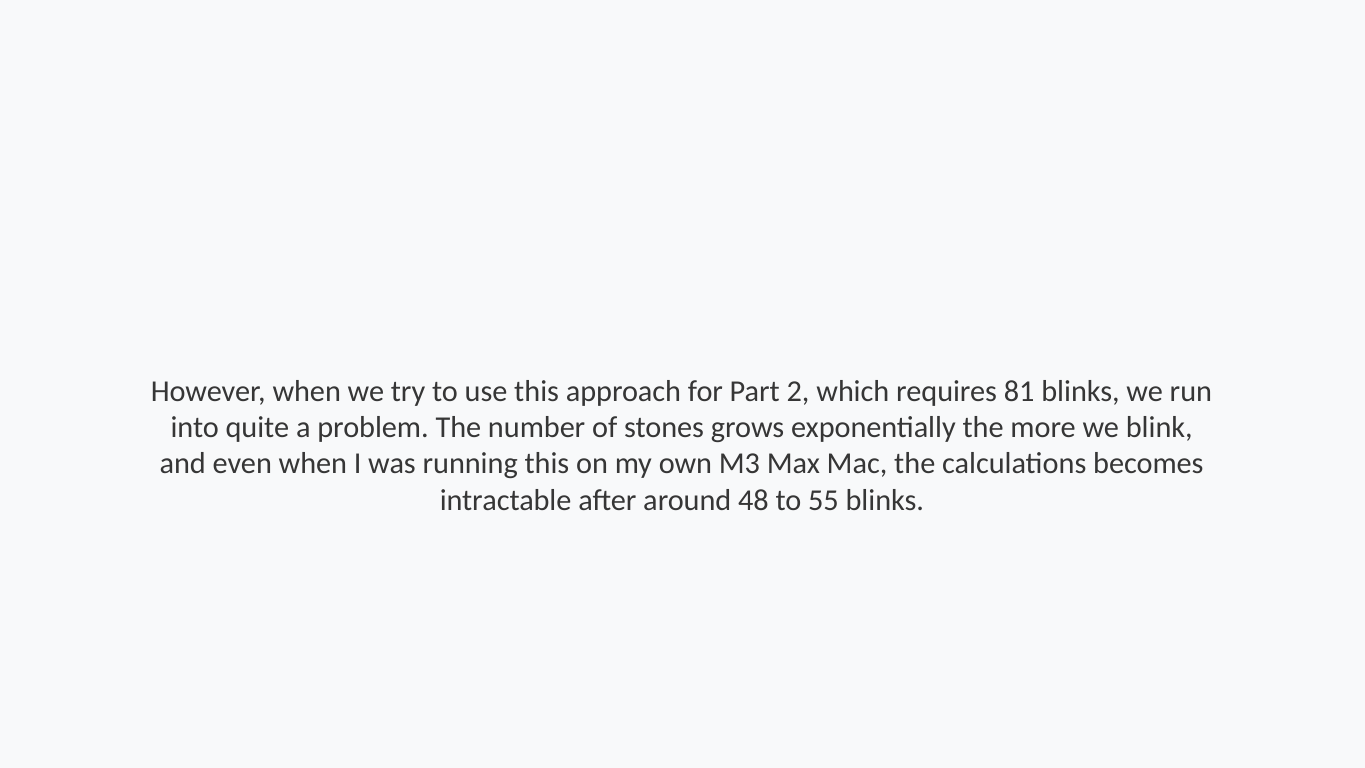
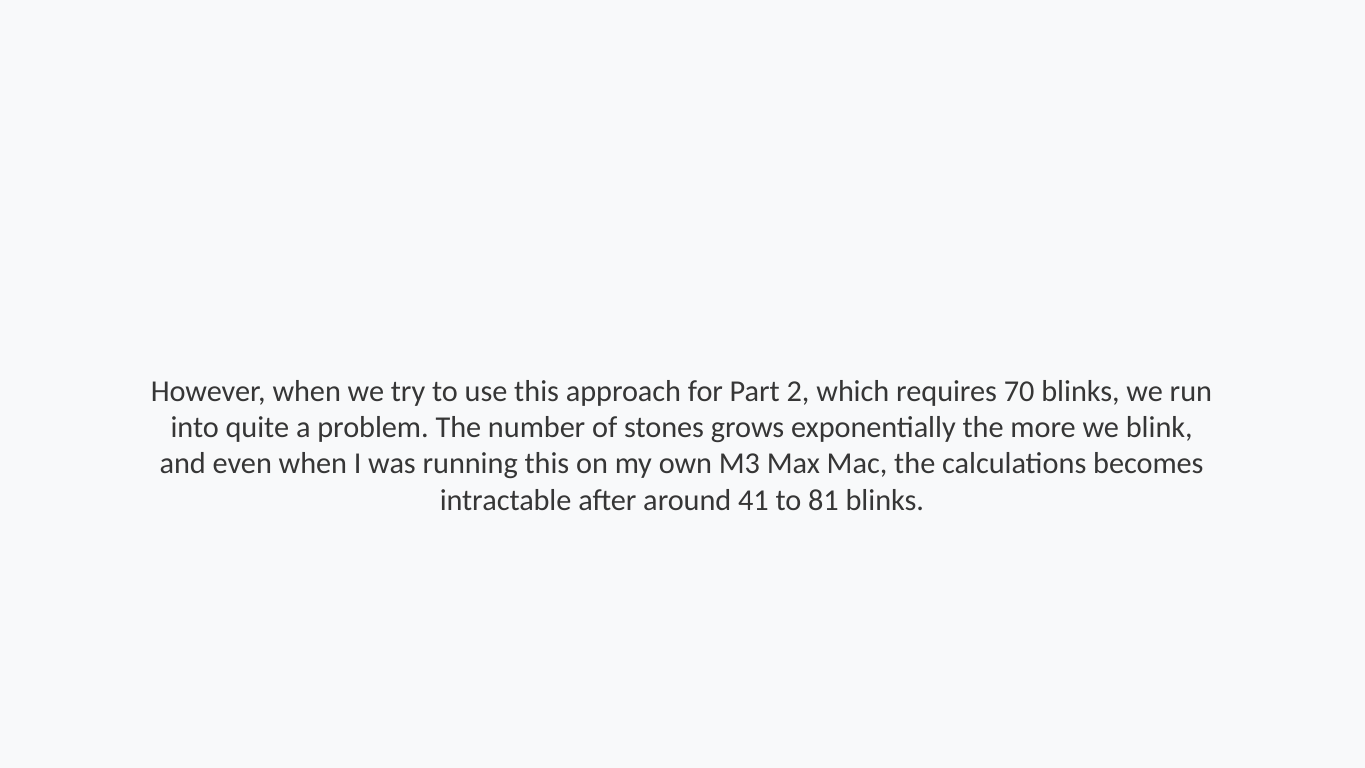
81: 81 -> 70
48: 48 -> 41
55: 55 -> 81
